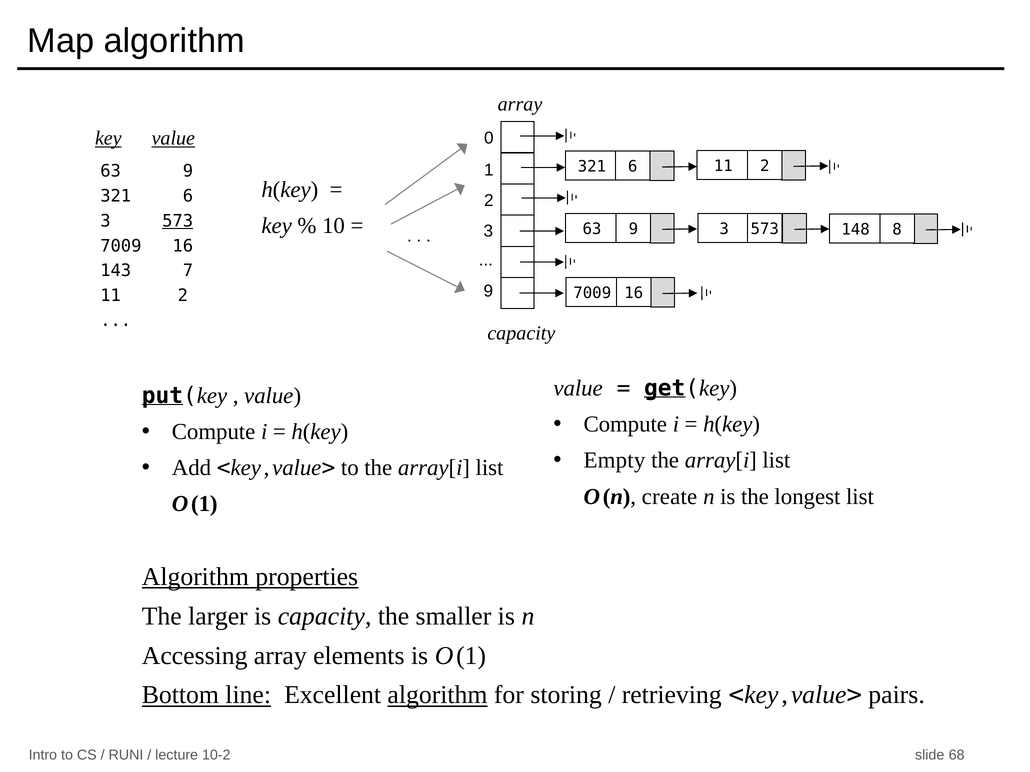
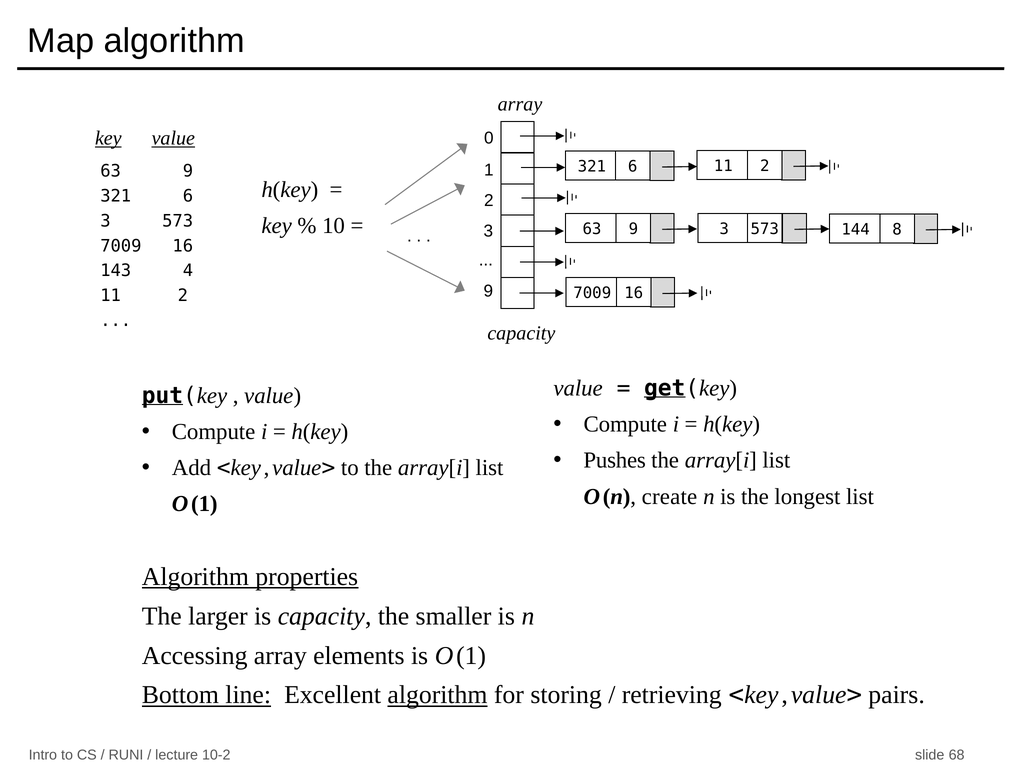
573 at (178, 221) underline: present -> none
148: 148 -> 144
7: 7 -> 4
Empty: Empty -> Pushes
